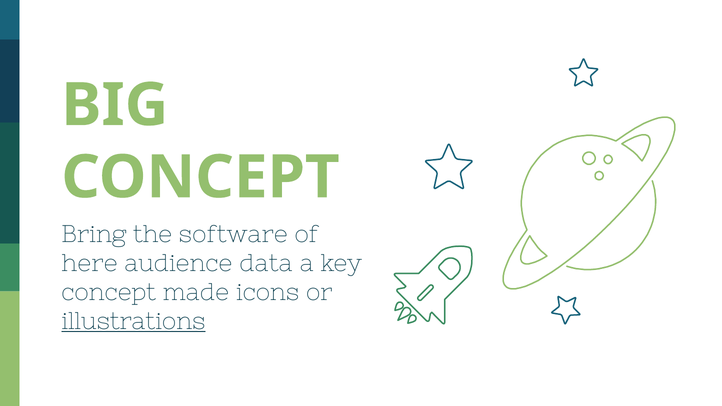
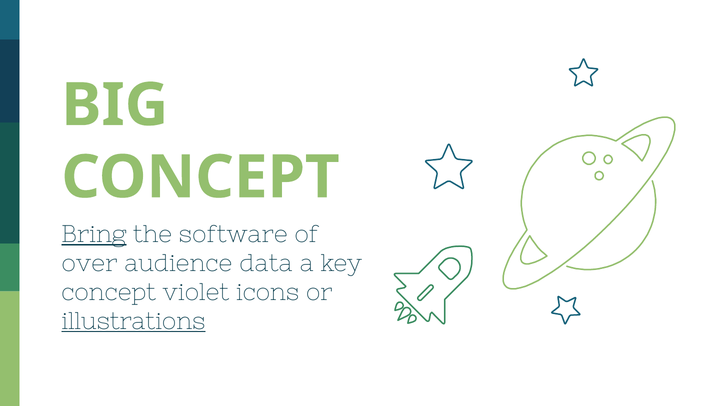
Bring underline: none -> present
here: here -> over
made: made -> violet
